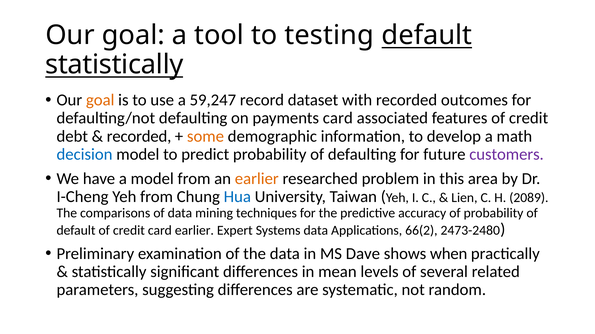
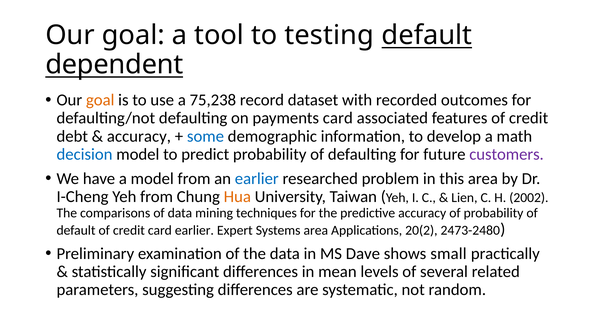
statistically at (114, 65): statistically -> dependent
59,247: 59,247 -> 75,238
recorded at (139, 136): recorded -> accuracy
some colour: orange -> blue
earlier at (257, 179) colour: orange -> blue
Hua colour: blue -> orange
2089: 2089 -> 2002
Systems data: data -> area
66(2: 66(2 -> 20(2
when: when -> small
